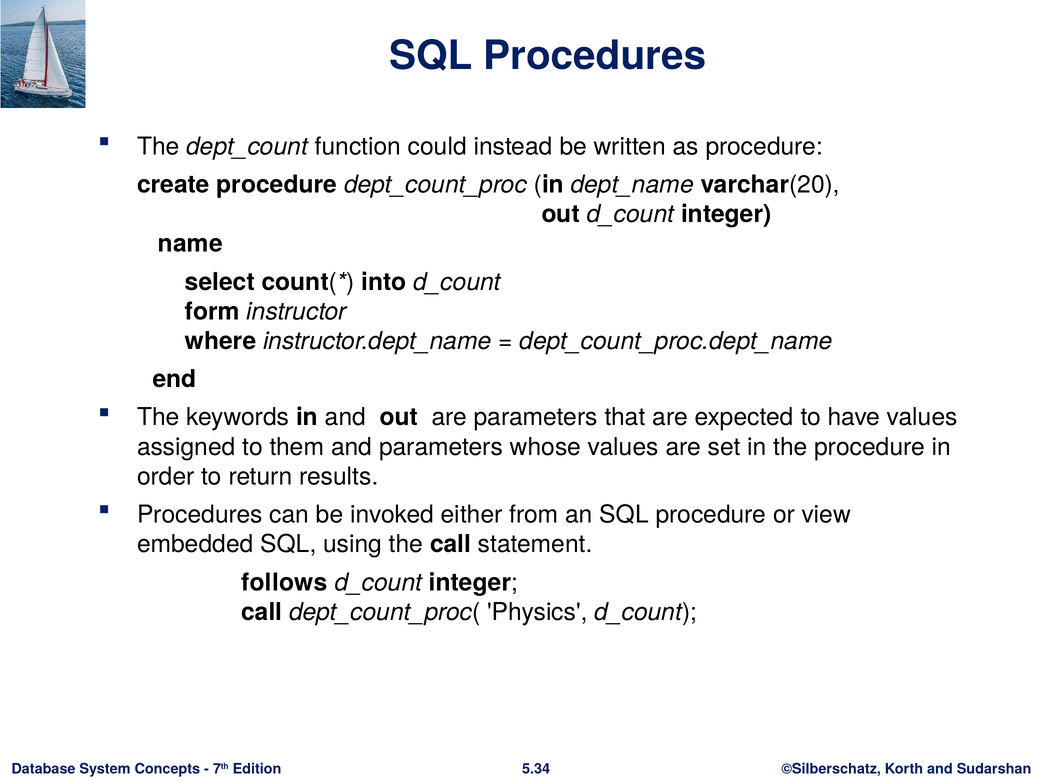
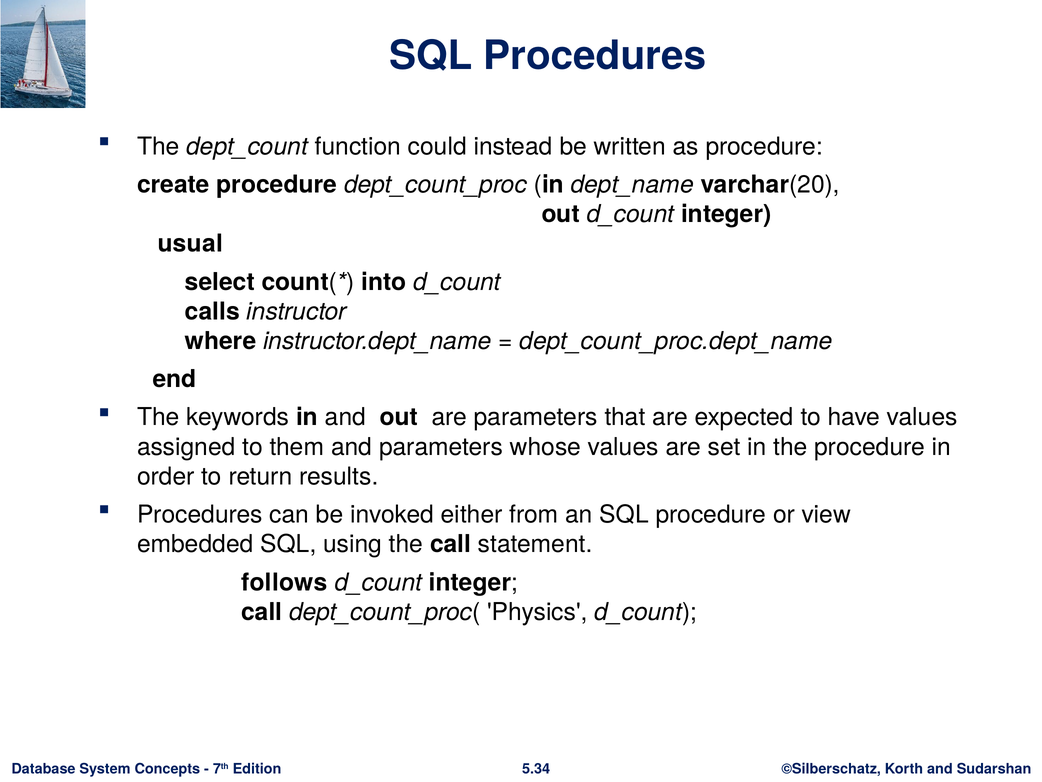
name: name -> usual
form: form -> calls
